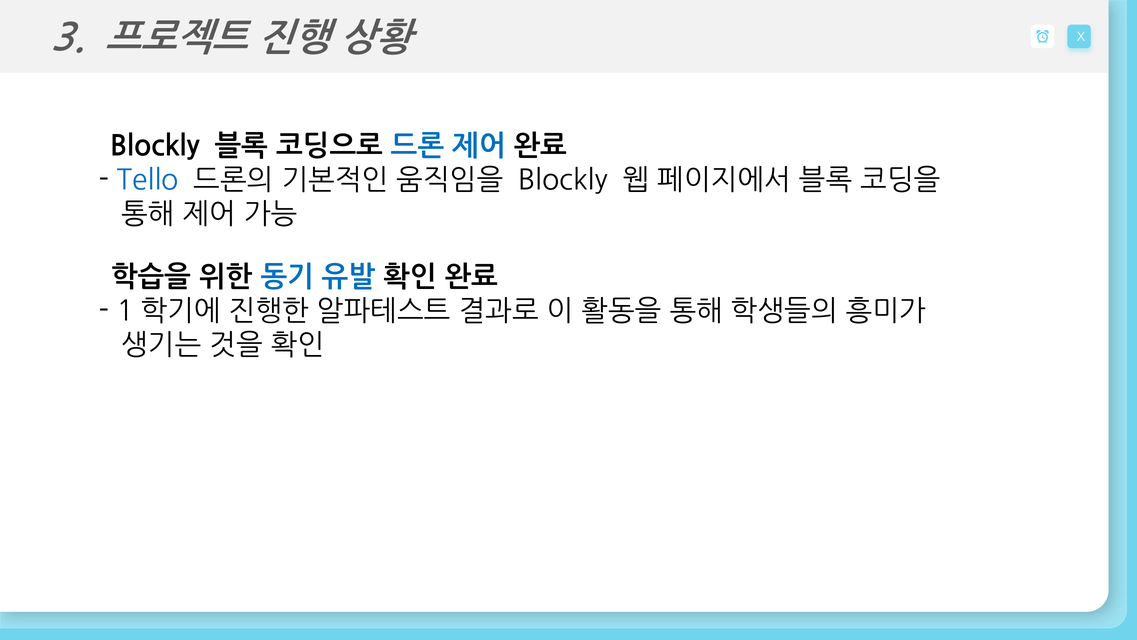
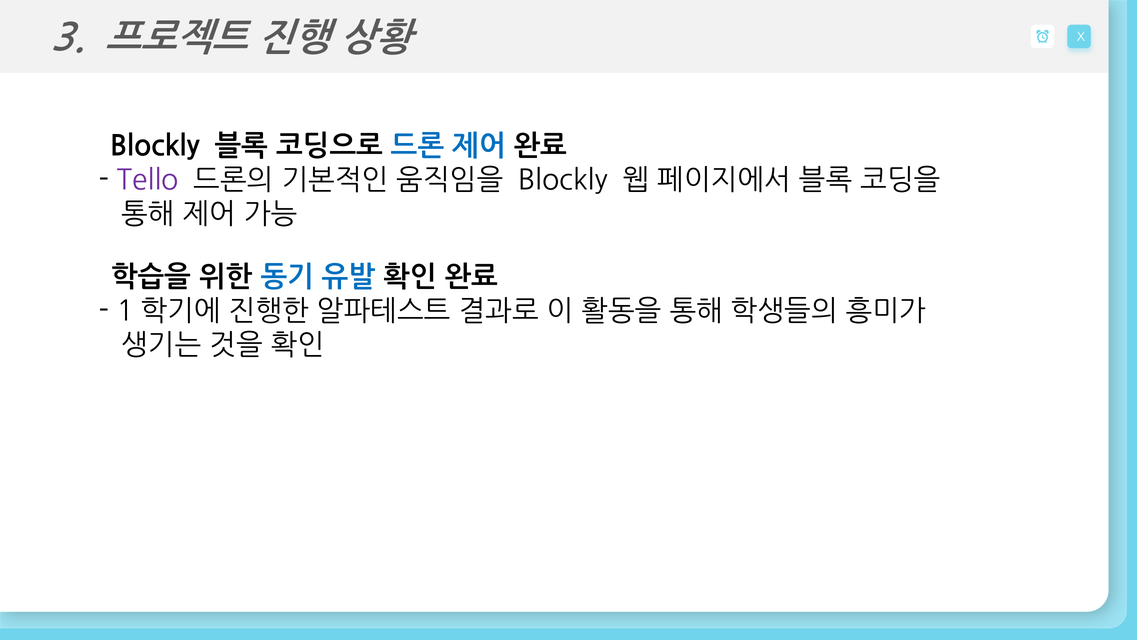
Tello colour: blue -> purple
